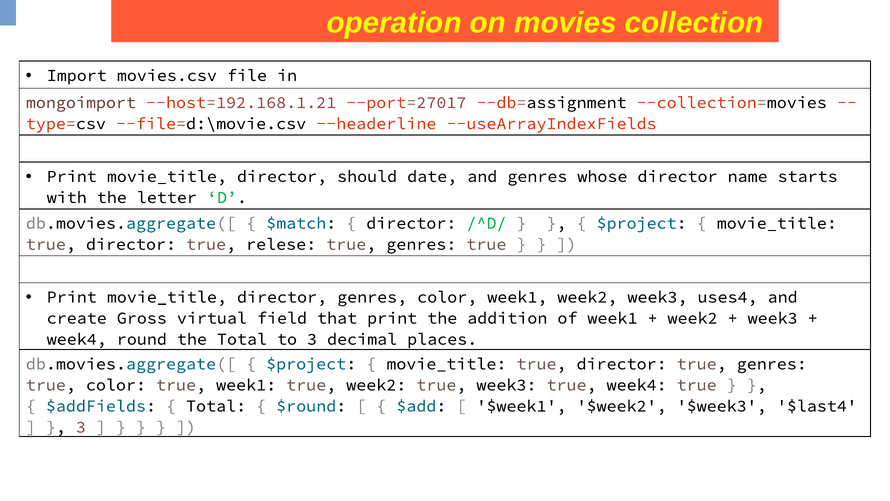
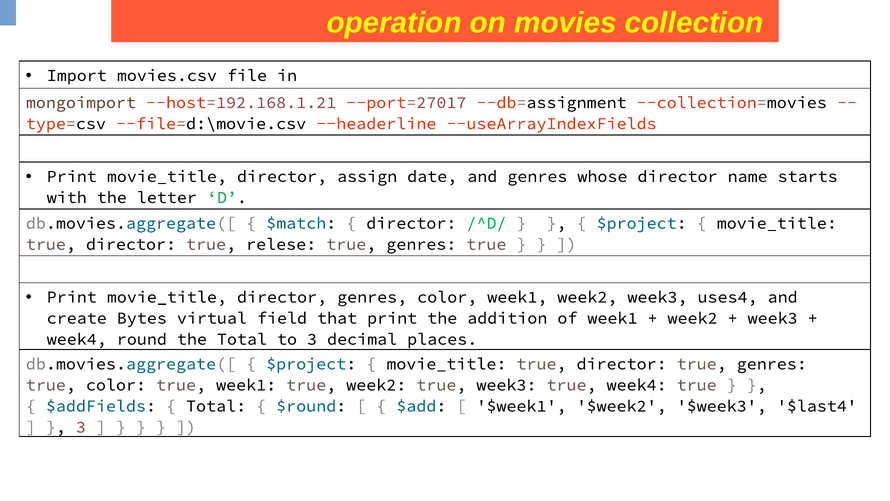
should: should -> assign
Gross: Gross -> Bytes
